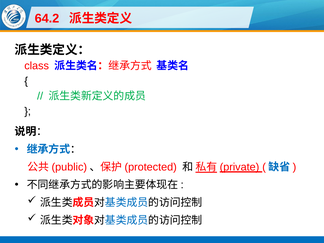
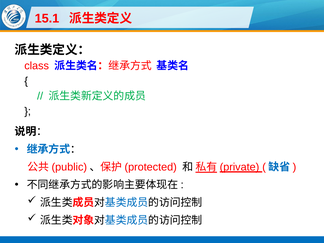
64.2: 64.2 -> 15.1
